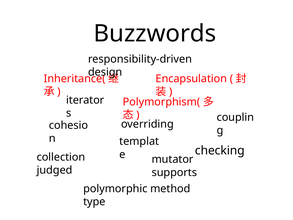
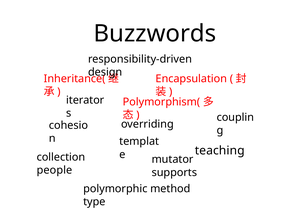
checking: checking -> teaching
judged: judged -> people
